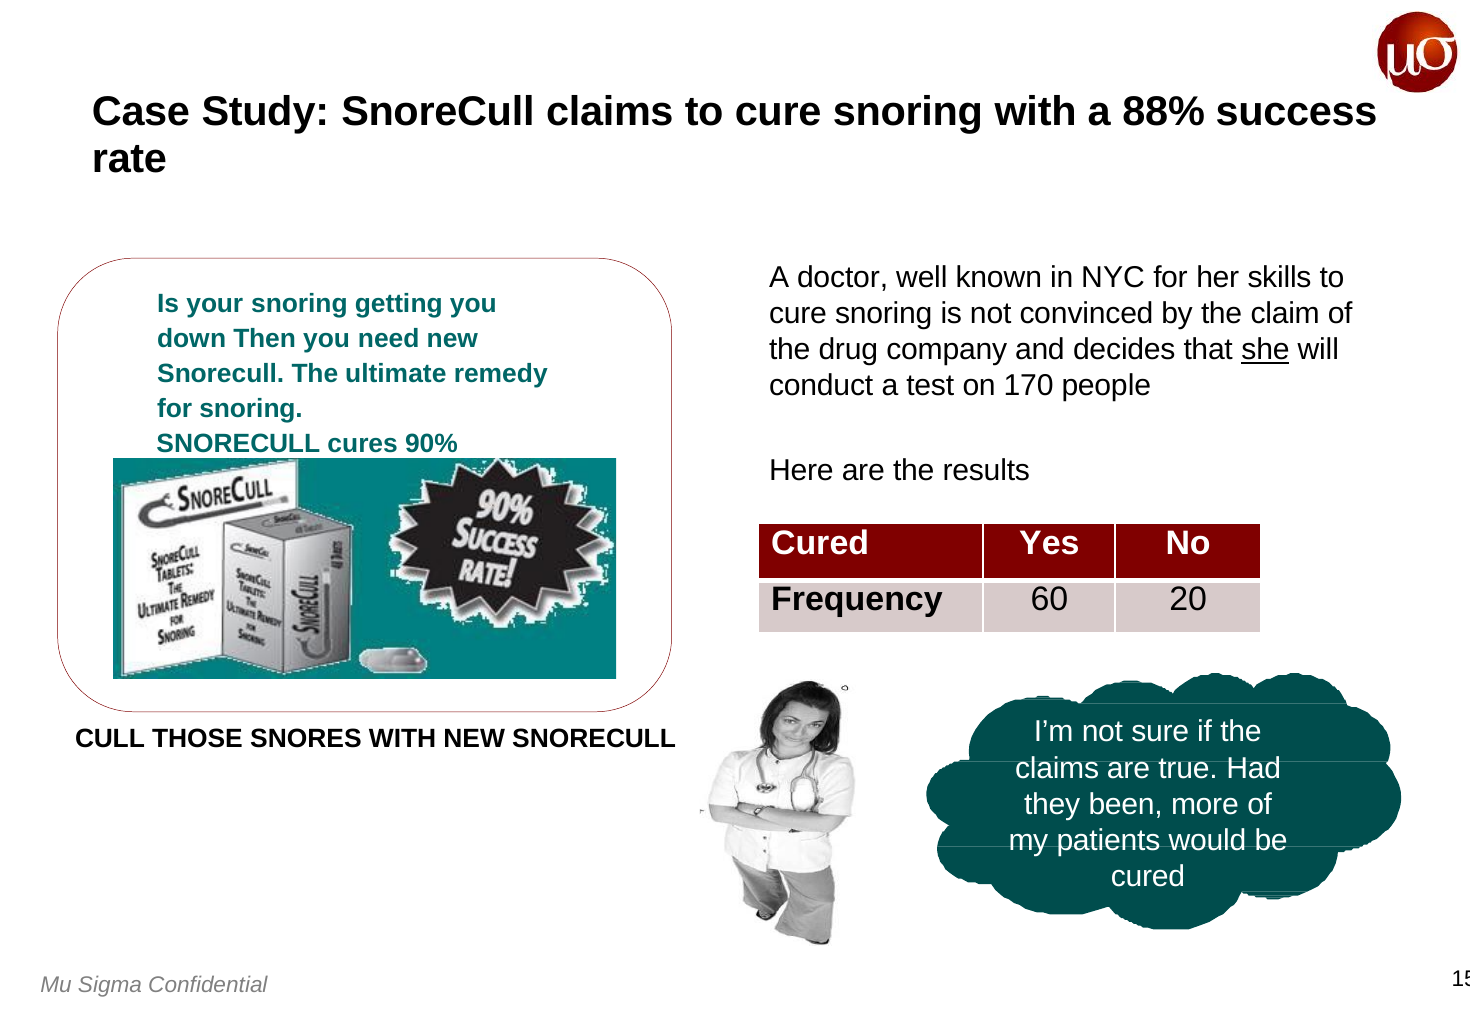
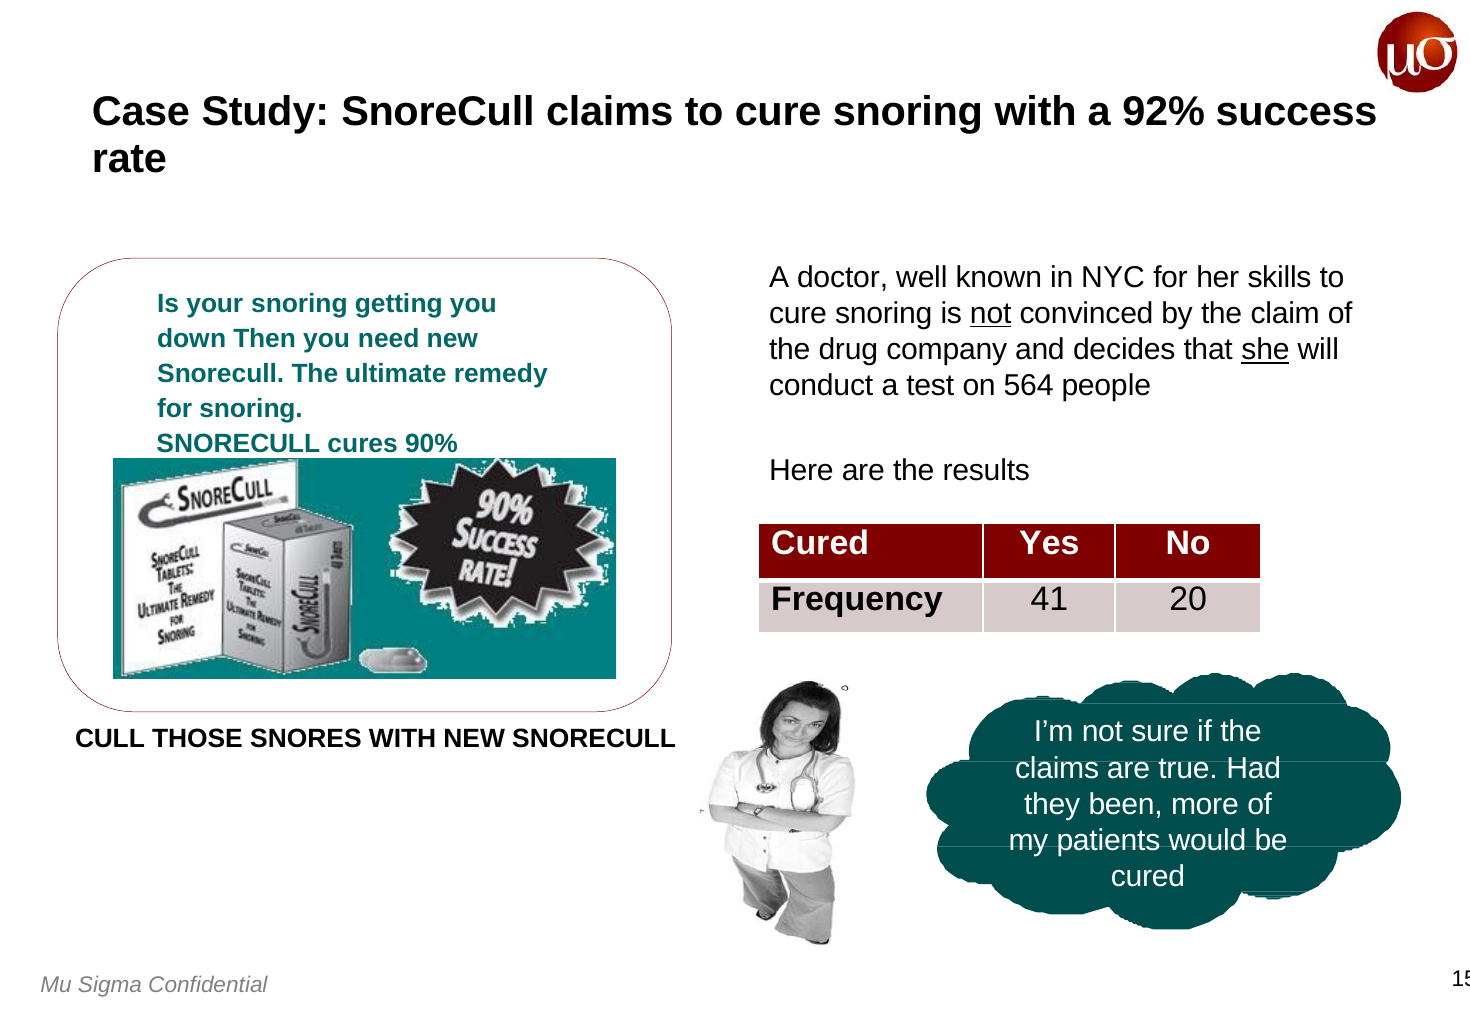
88%: 88% -> 92%
not at (991, 314) underline: none -> present
170: 170 -> 564
60: 60 -> 41
